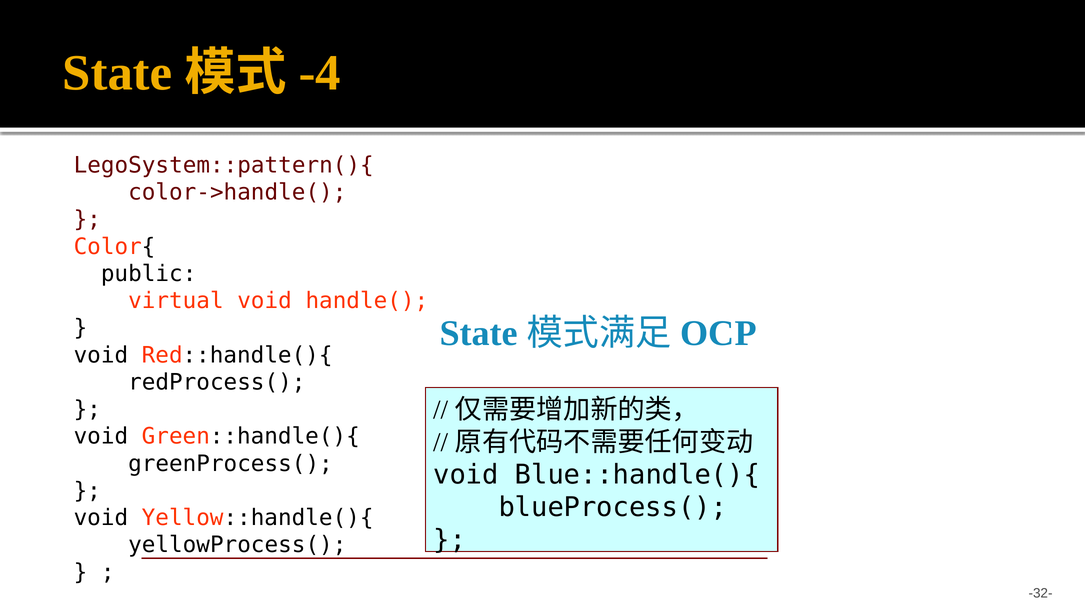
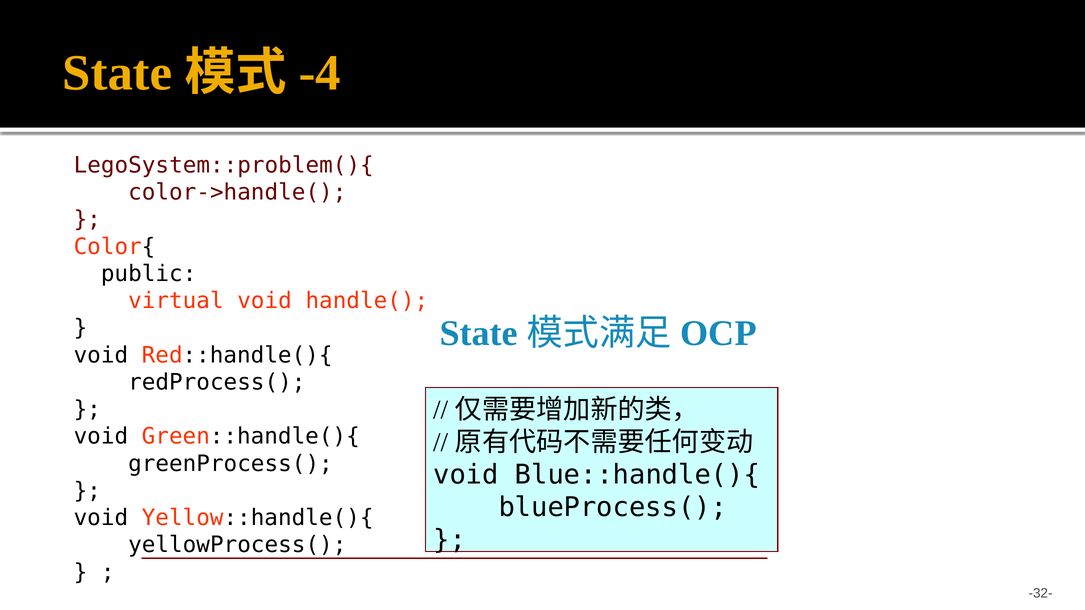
LegoSystem::pattern(){: LegoSystem::pattern(){ -> LegoSystem::problem(){
